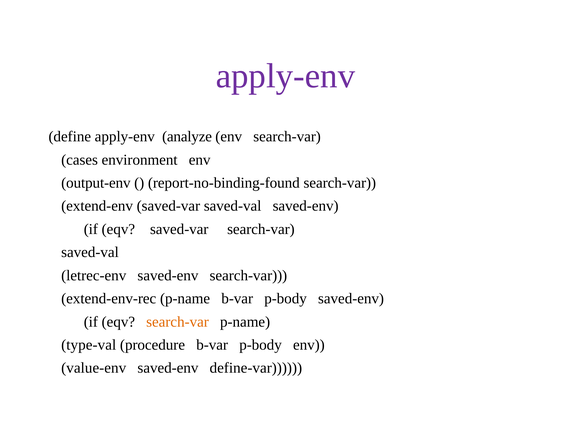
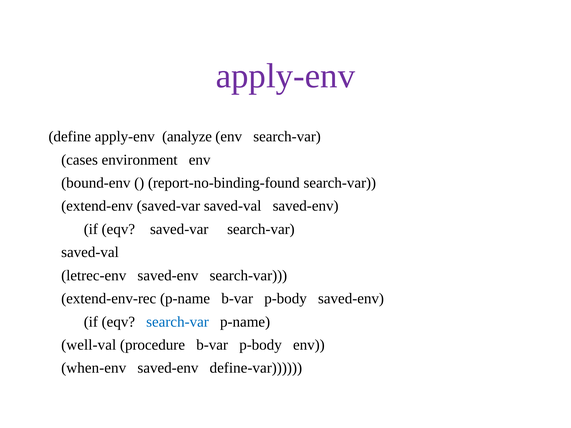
output-env: output-env -> bound-env
search-var at (178, 322) colour: orange -> blue
type-val: type-val -> well-val
value-env: value-env -> when-env
